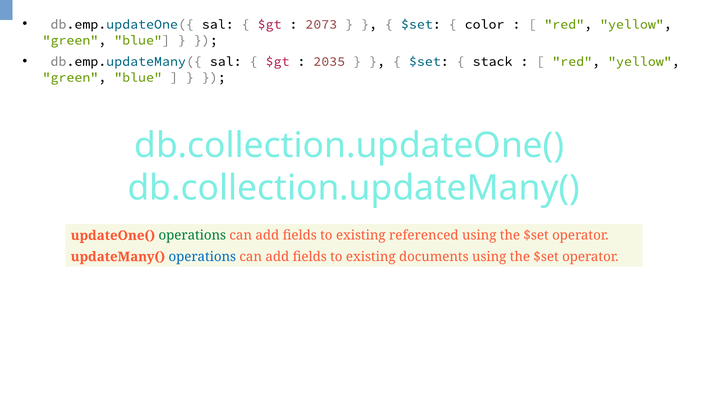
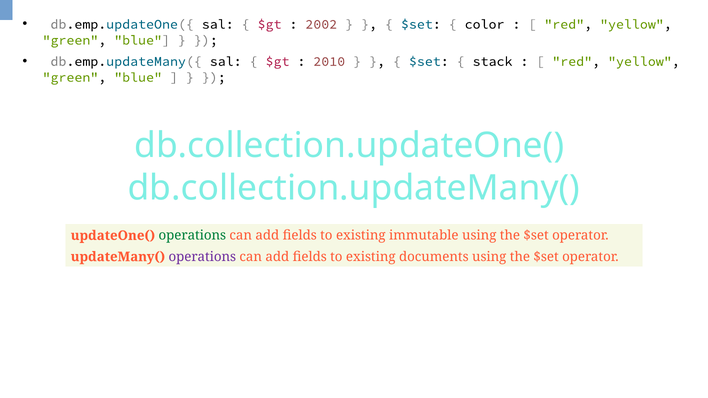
2073: 2073 -> 2002
2035: 2035 -> 2010
referenced: referenced -> immutable
operations at (202, 257) colour: blue -> purple
